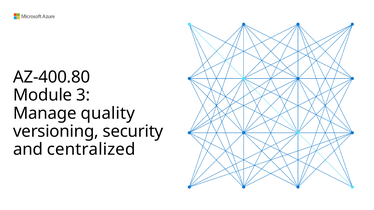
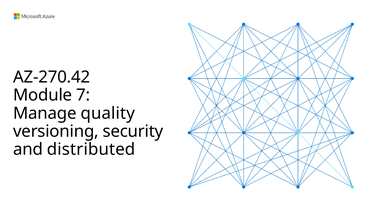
AZ-400.80: AZ-400.80 -> AZ-270.42
3: 3 -> 7
centralized: centralized -> distributed
